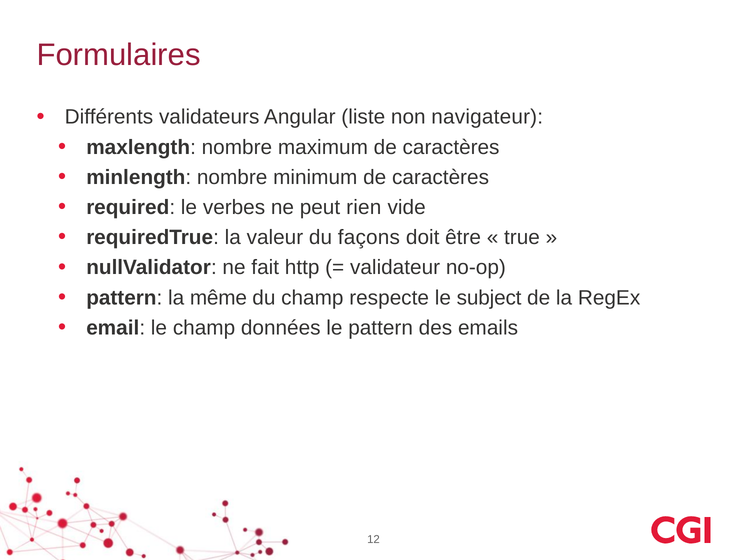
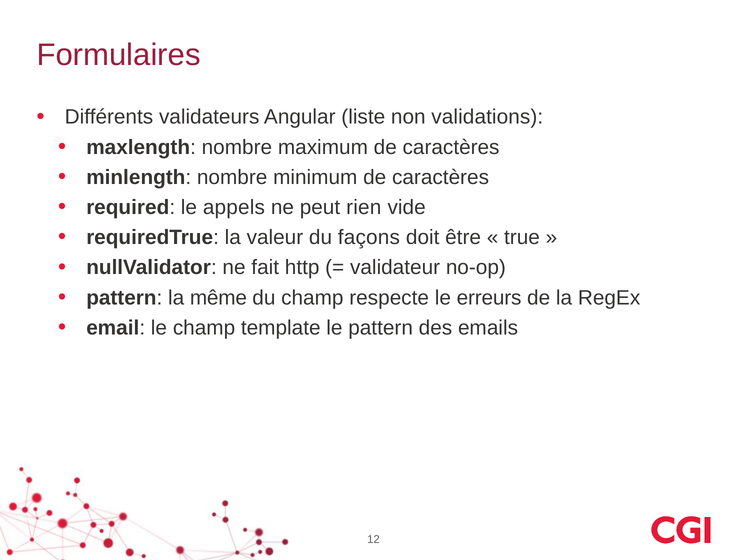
navigateur: navigateur -> validations
verbes: verbes -> appels
subject: subject -> erreurs
données: données -> template
